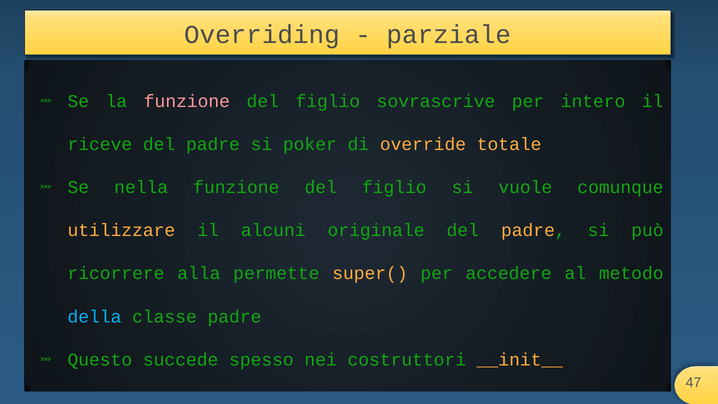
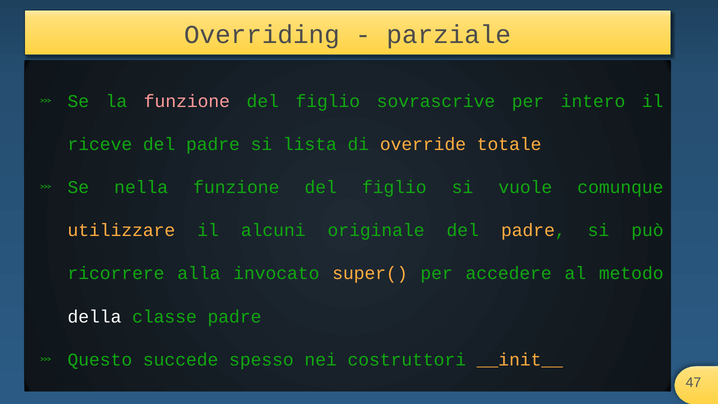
poker: poker -> lista
permette: permette -> invocato
della colour: light blue -> white
